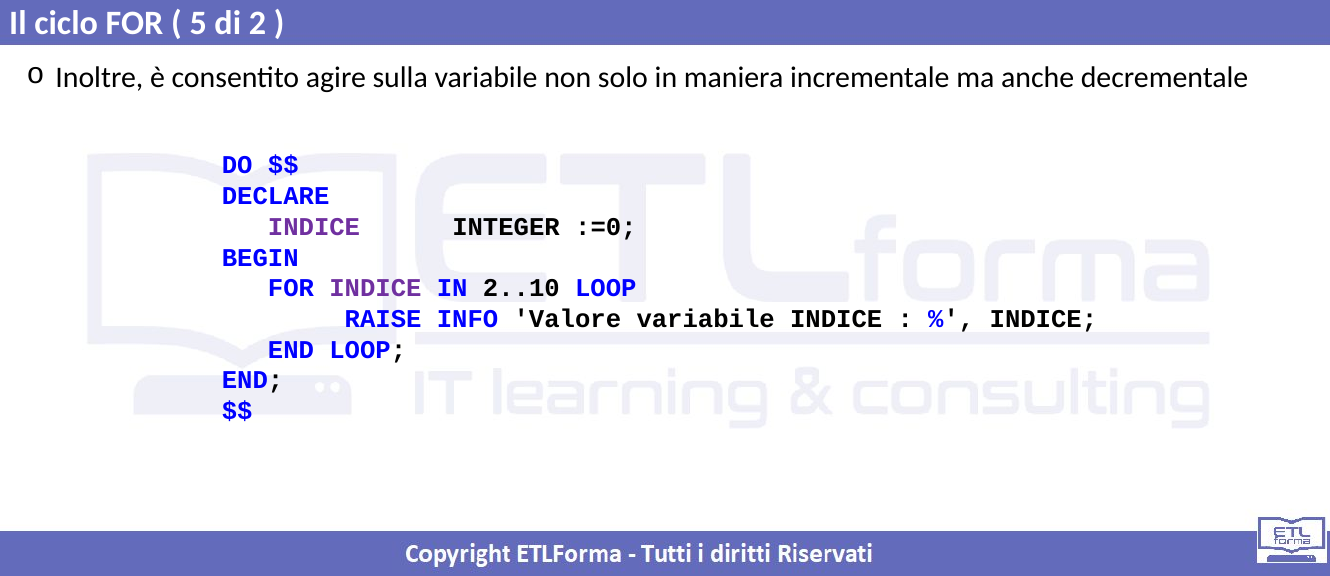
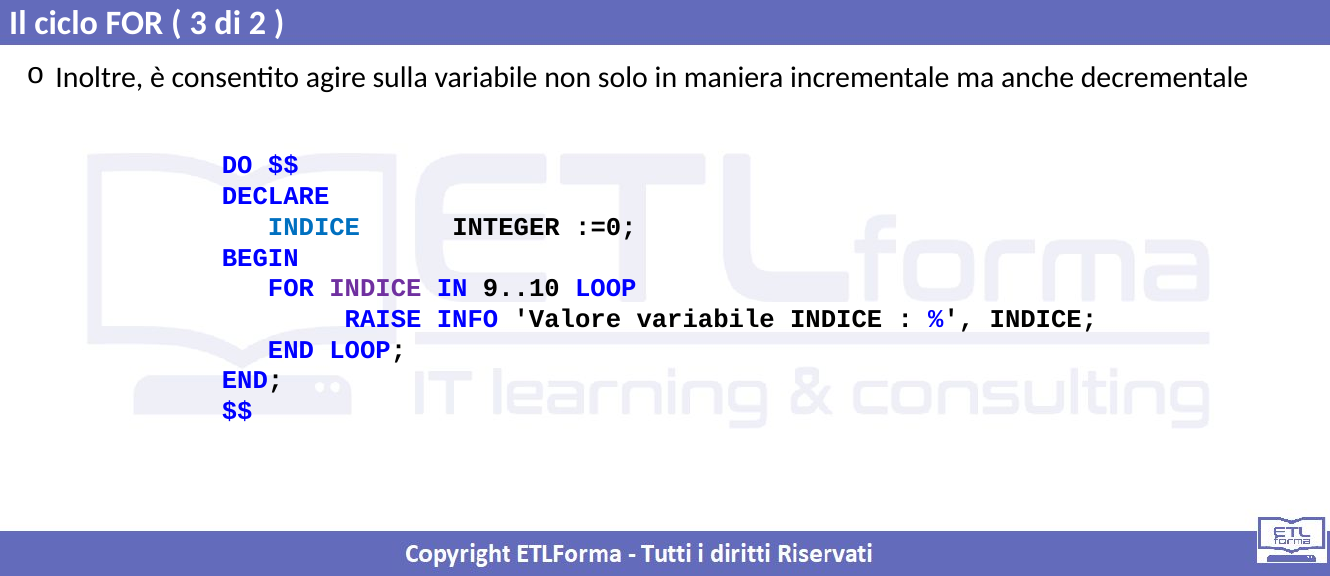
5: 5 -> 3
INDICE at (314, 227) colour: purple -> blue
2..10: 2..10 -> 9..10
